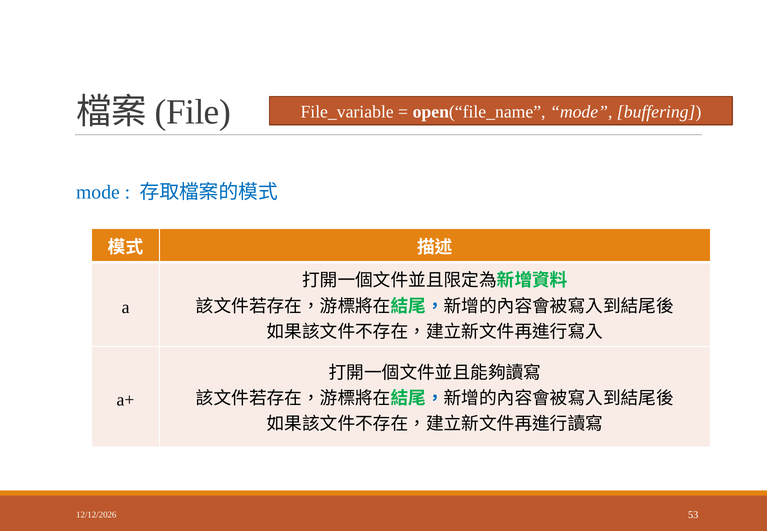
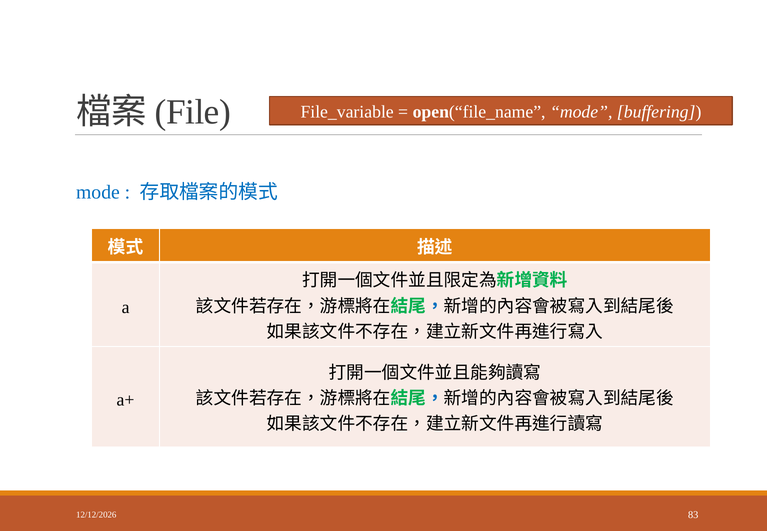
53: 53 -> 83
